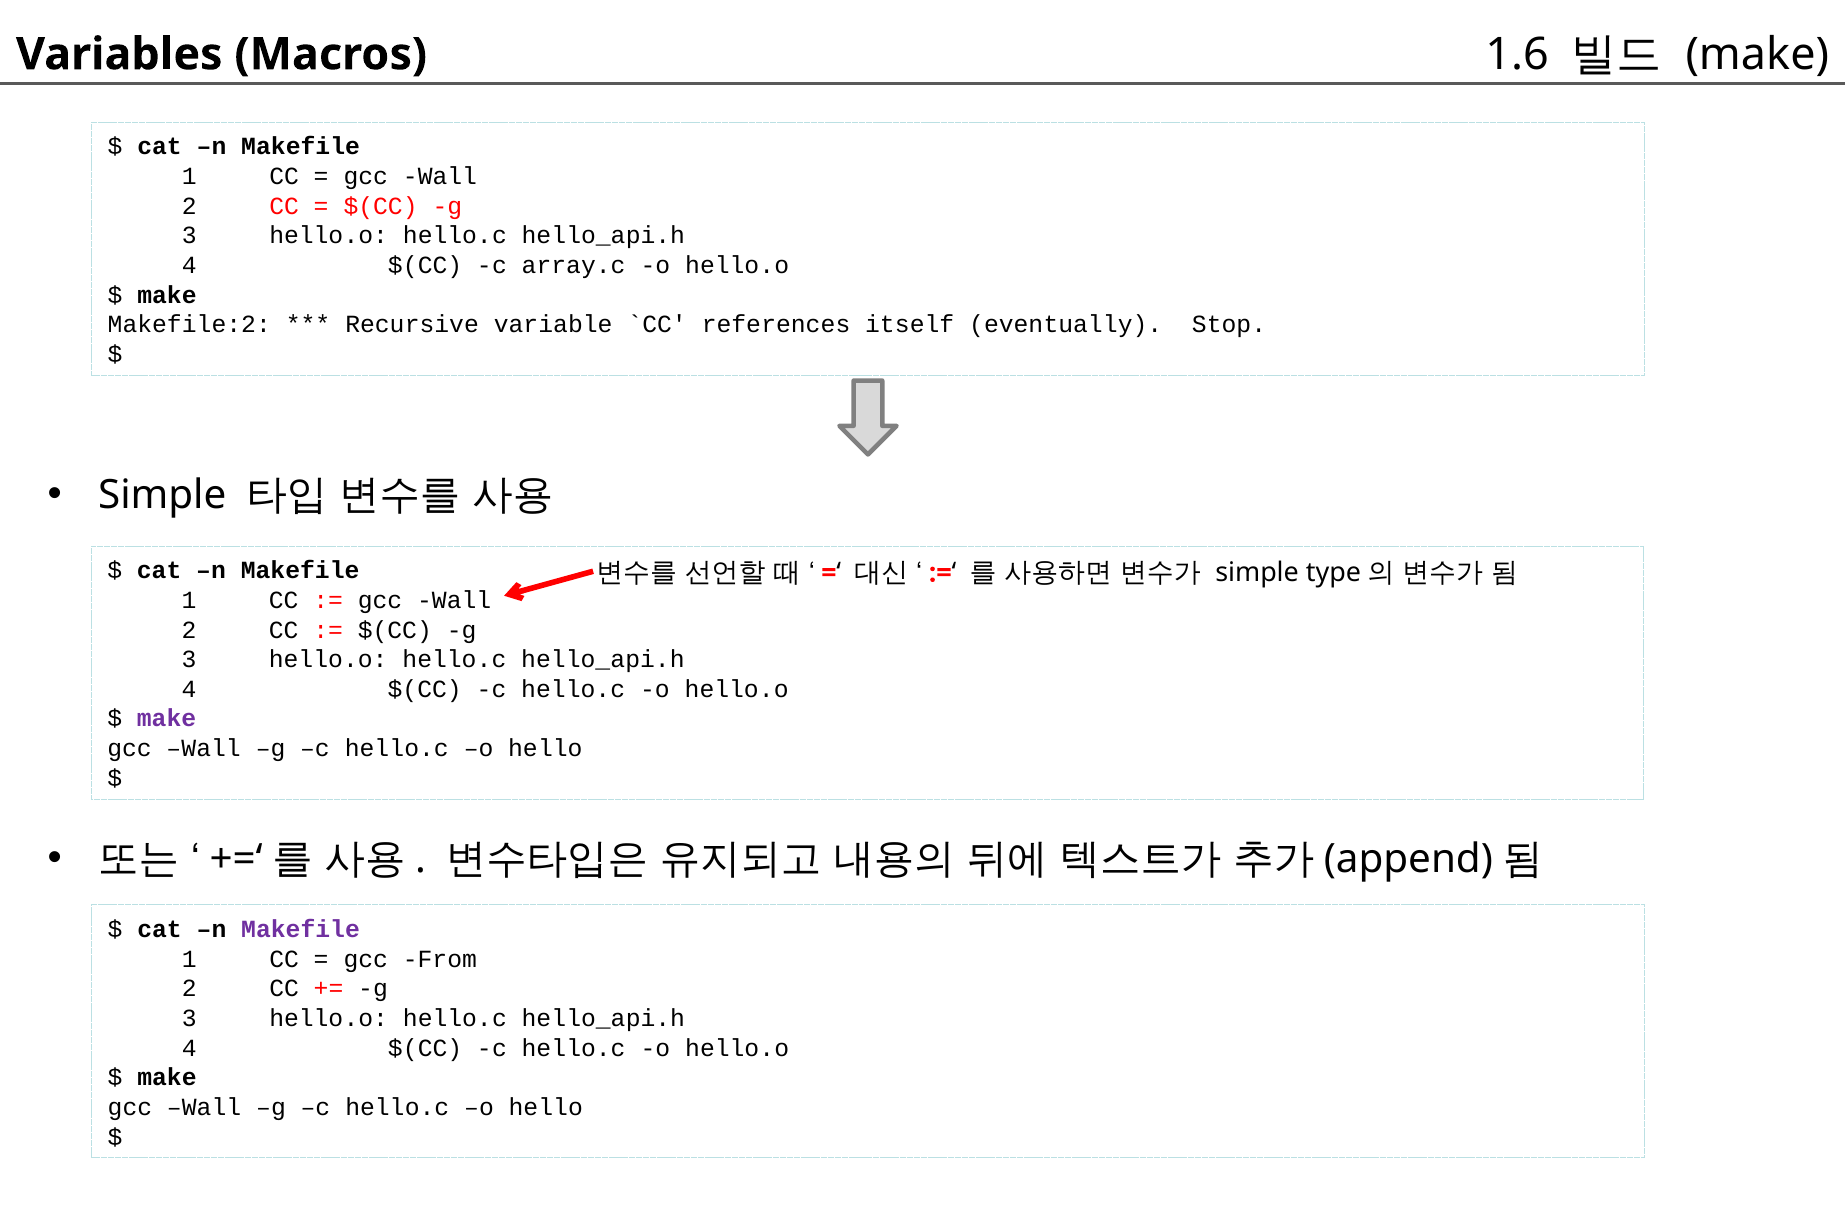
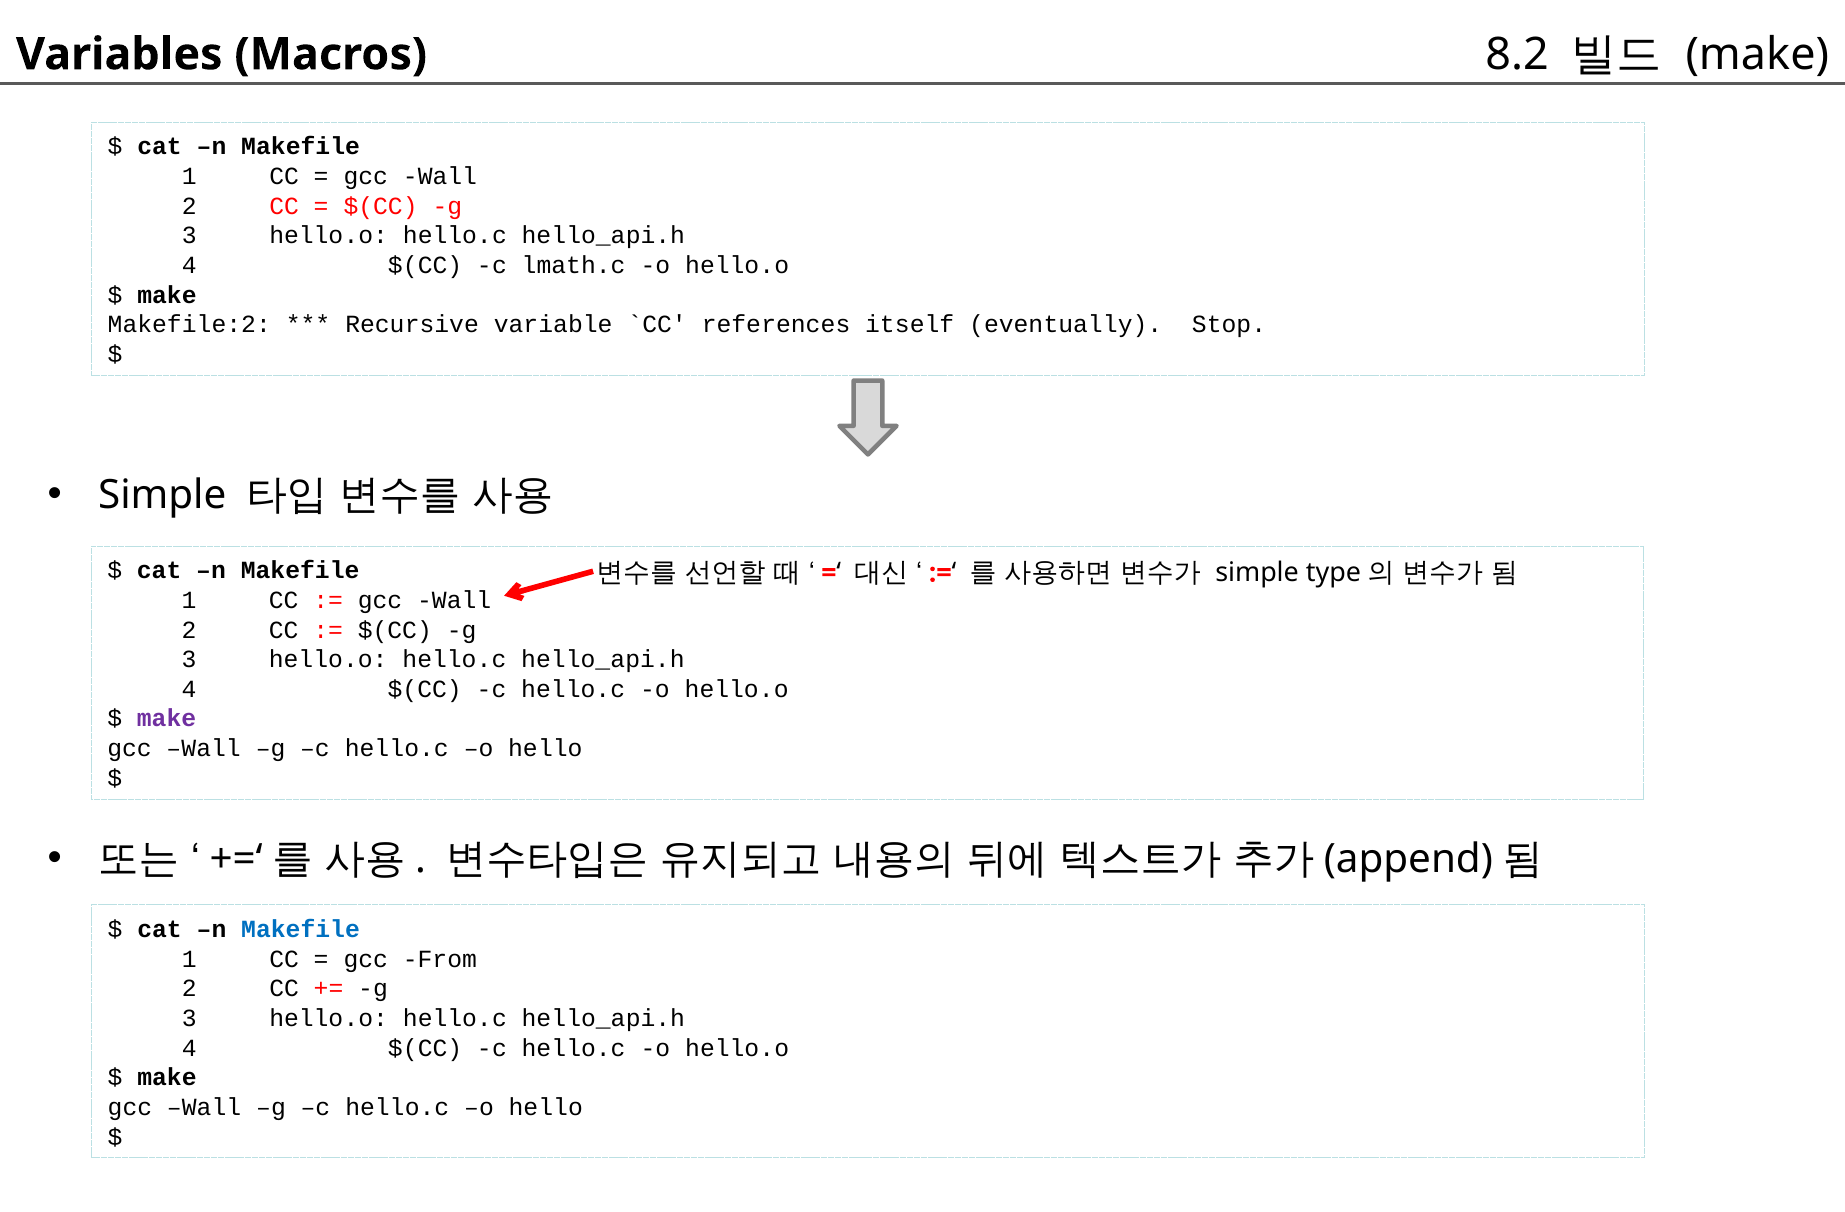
1.6: 1.6 -> 8.2
array.c: array.c -> lmath.c
Makefile at (301, 929) colour: purple -> blue
